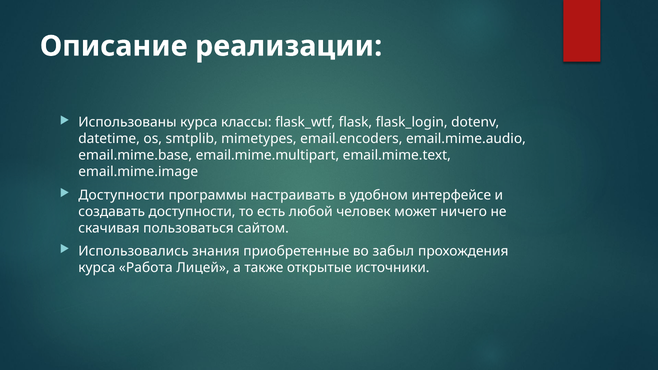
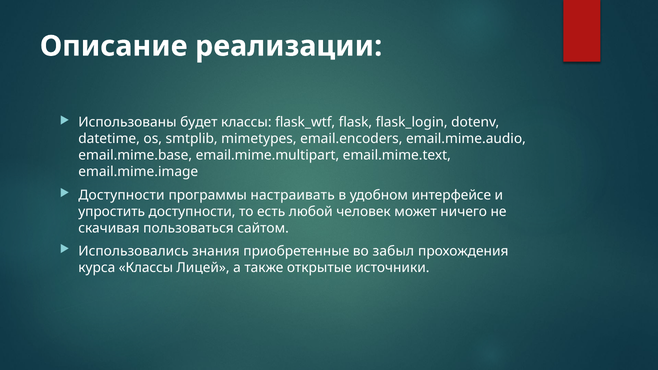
Использованы курса: курса -> будет
создавать: создавать -> упростить
курса Работа: Работа -> Классы
